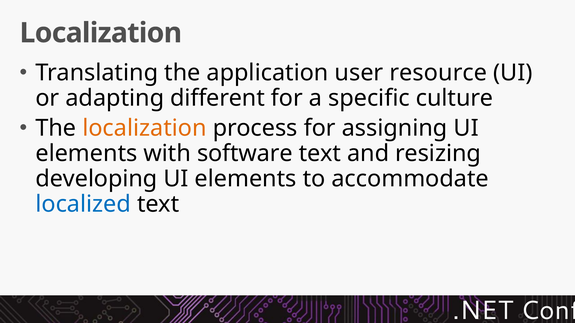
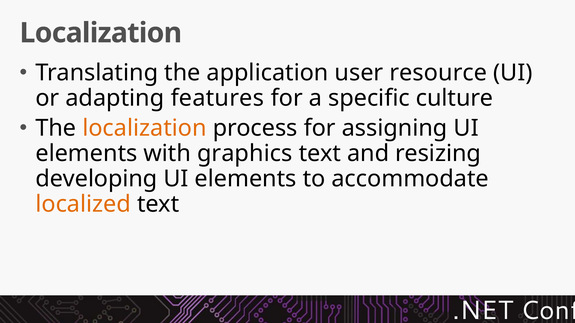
different: different -> features
software: software -> graphics
localized colour: blue -> orange
